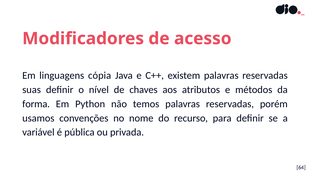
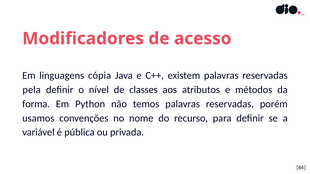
suas: suas -> pela
chaves: chaves -> classes
